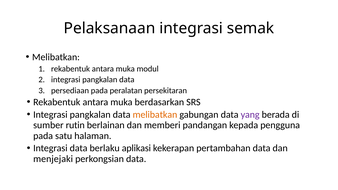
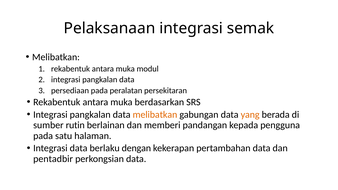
yang colour: purple -> orange
aplikasi: aplikasi -> dengan
menjejaki: menjejaki -> pentadbir
